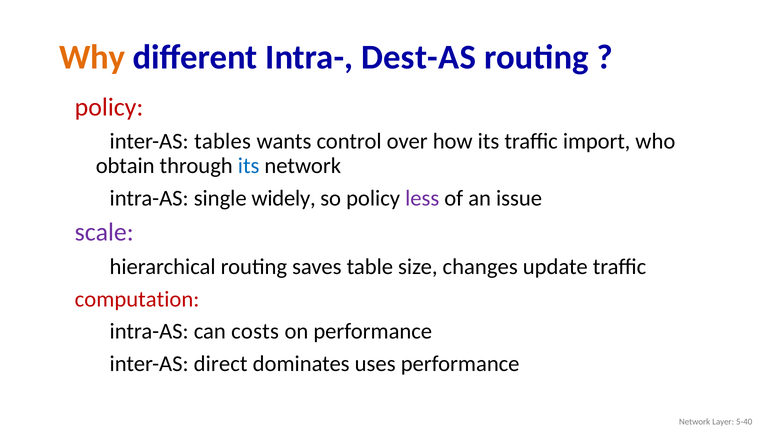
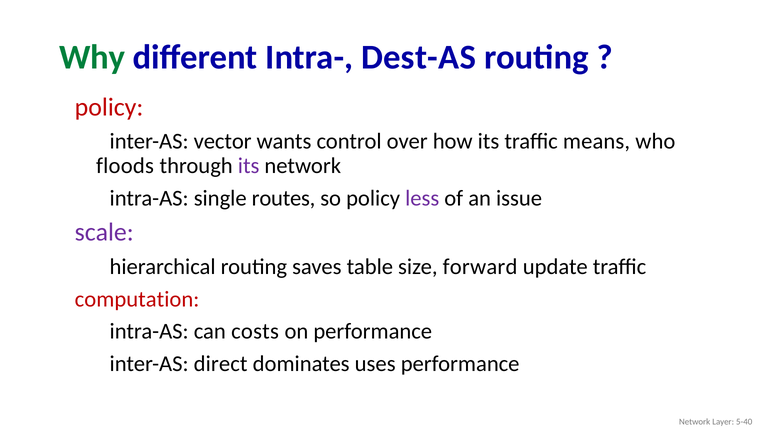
Why colour: orange -> green
tables: tables -> vector
import: import -> means
obtain: obtain -> floods
its at (249, 166) colour: blue -> purple
widely: widely -> routes
changes: changes -> forward
